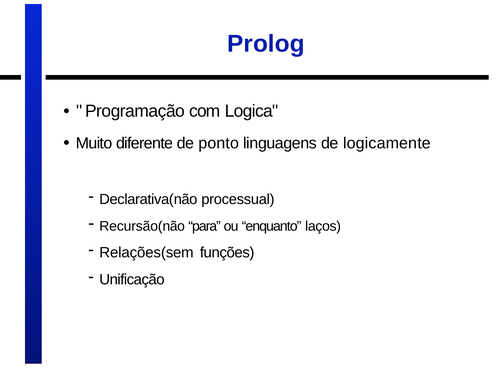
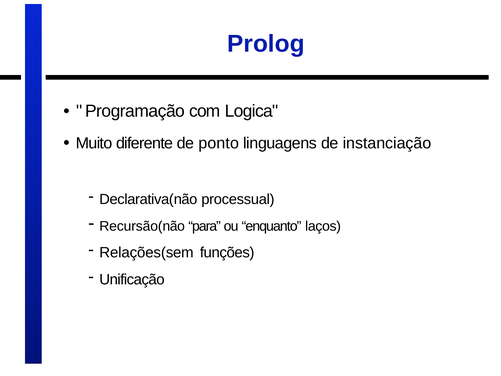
logicamente: logicamente -> instanciação
